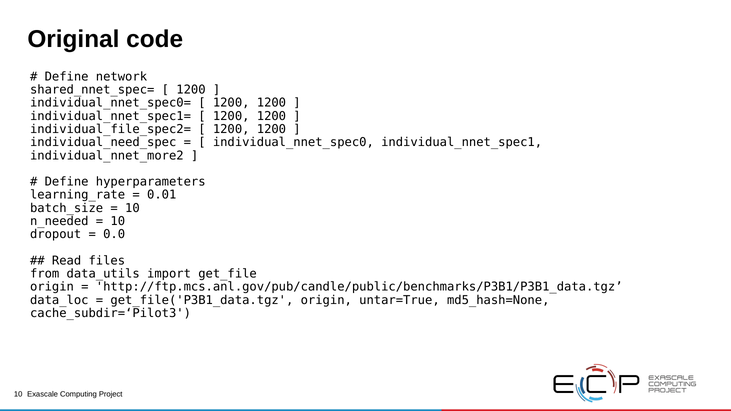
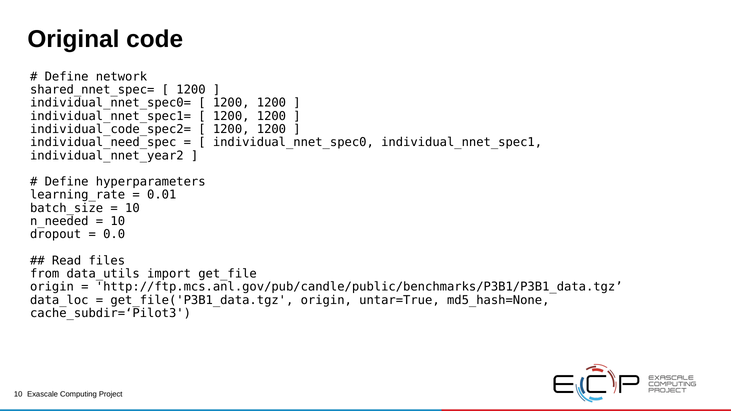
individual_file_spec2=: individual_file_spec2= -> individual_code_spec2=
individual_nnet_more2: individual_nnet_more2 -> individual_nnet_year2
